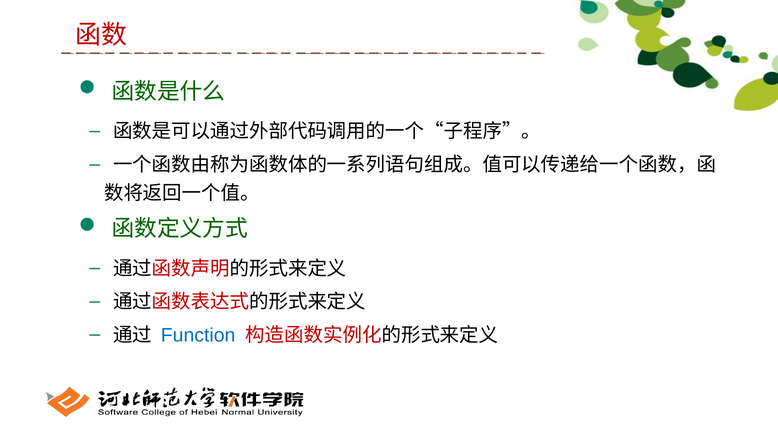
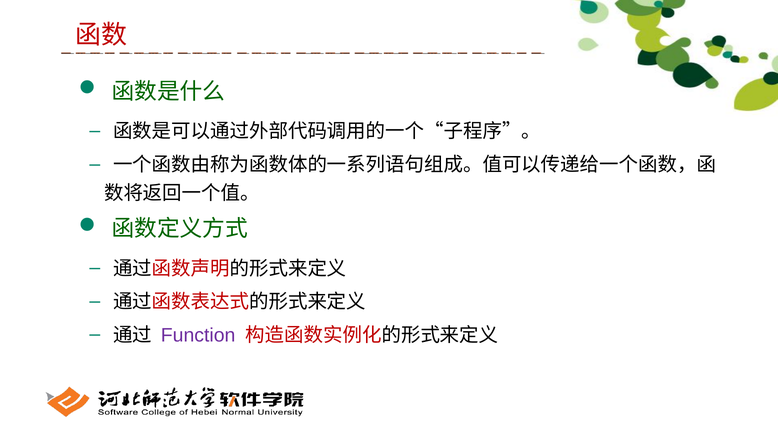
Function colour: blue -> purple
